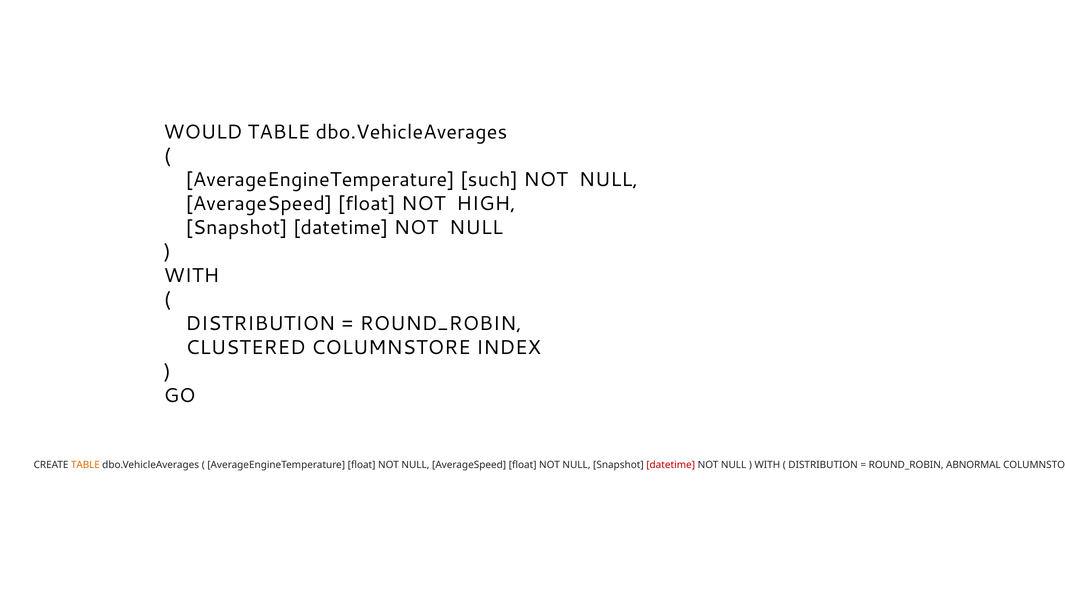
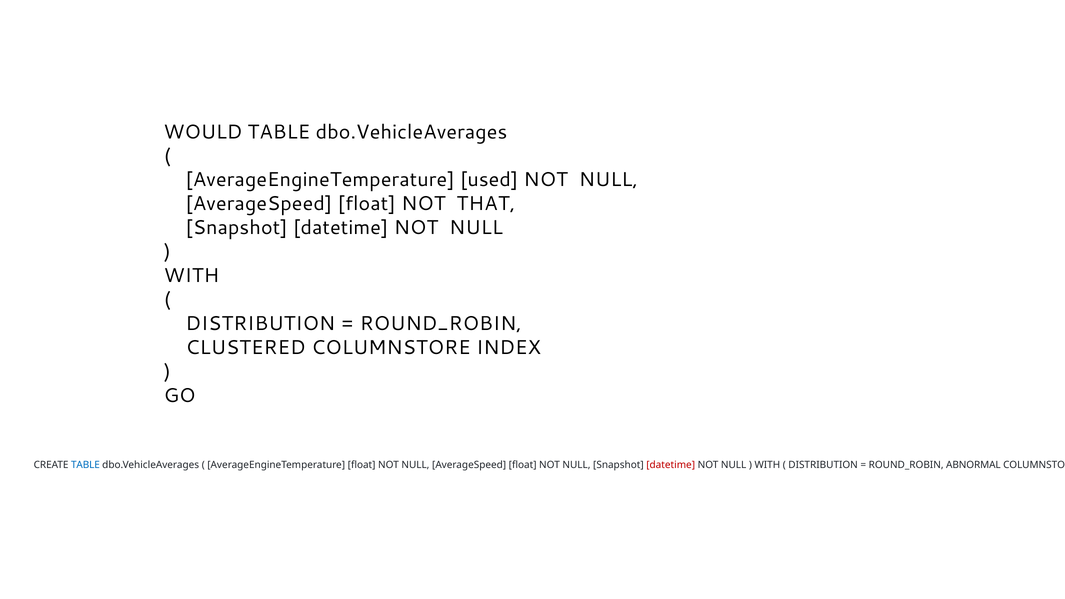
such: such -> used
HIGH: HIGH -> THAT
TABLE at (85, 465) colour: orange -> blue
